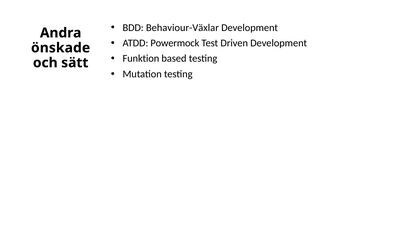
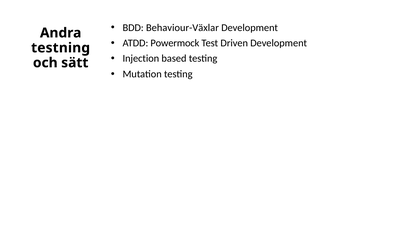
önskade: önskade -> testning
Funktion: Funktion -> Injection
